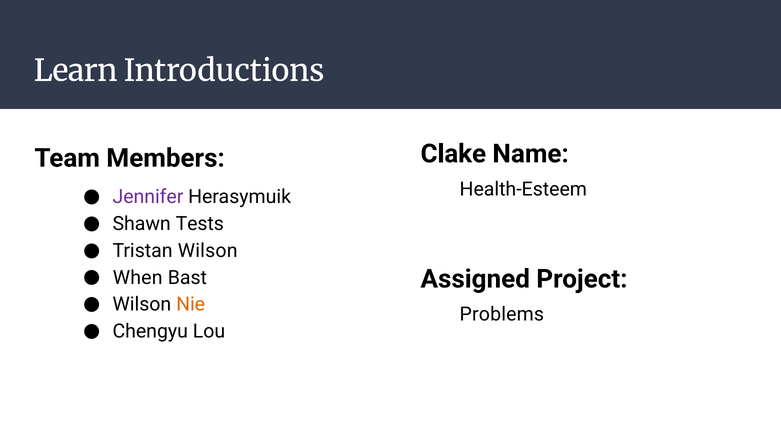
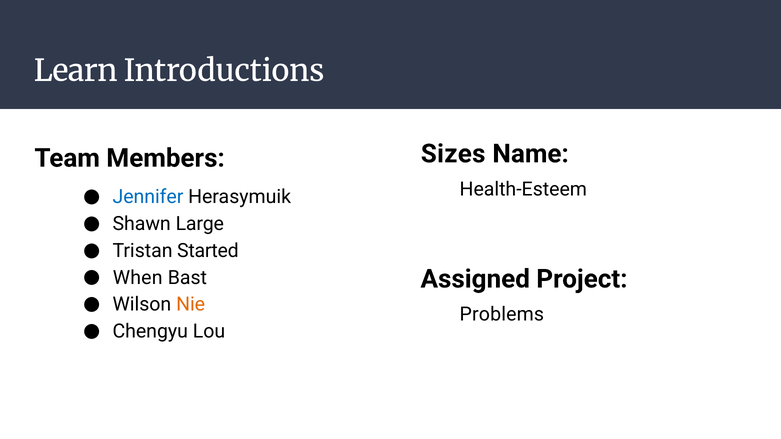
Clake: Clake -> Sizes
Jennifer colour: purple -> blue
Tests: Tests -> Large
Tristan Wilson: Wilson -> Started
